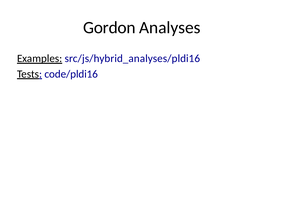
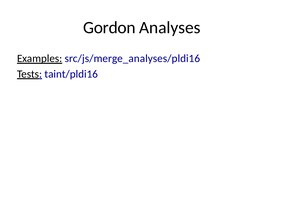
src/js/hybrid_analyses/pldi16: src/js/hybrid_analyses/pldi16 -> src/js/merge_analyses/pldi16
code/pldi16: code/pldi16 -> taint/pldi16
